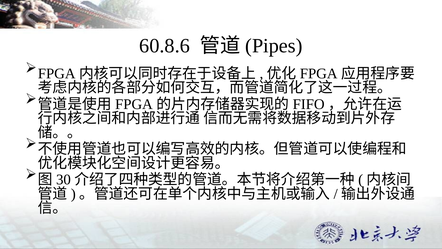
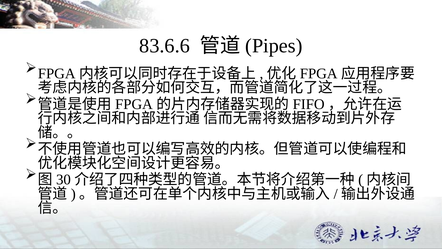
60.8.6: 60.8.6 -> 83.6.6
